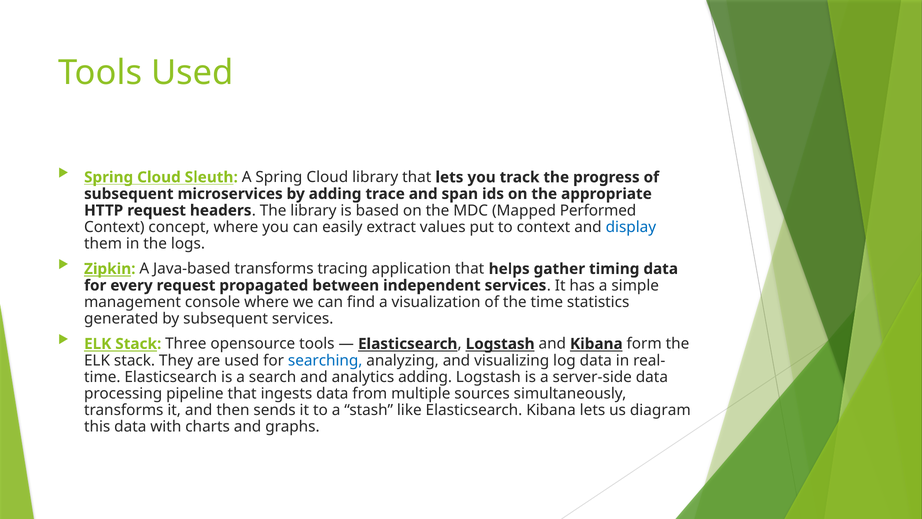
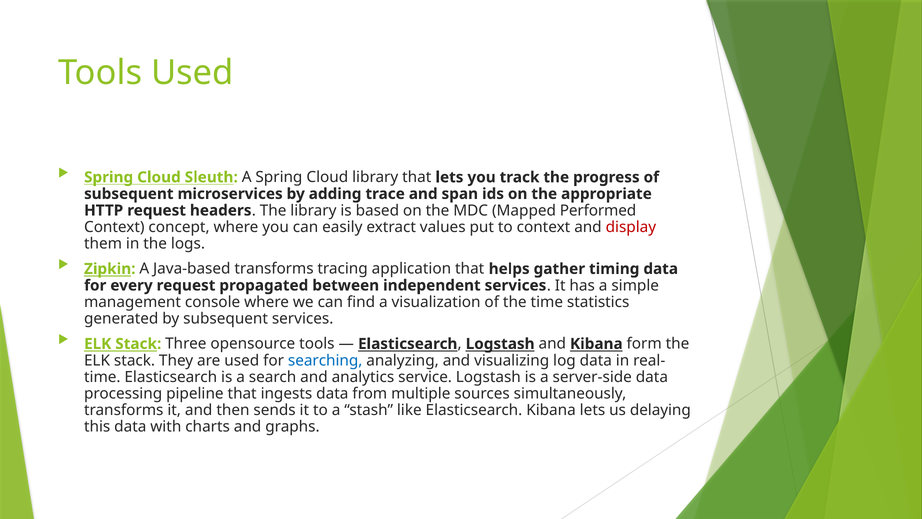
display colour: blue -> red
analytics adding: adding -> service
diagram: diagram -> delaying
